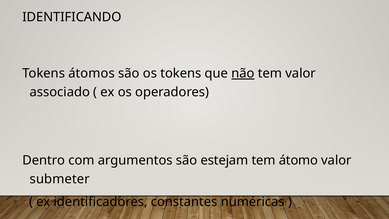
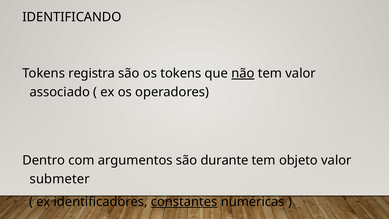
átomos: átomos -> registra
estejam: estejam -> durante
átomo: átomo -> objeto
constantes underline: none -> present
